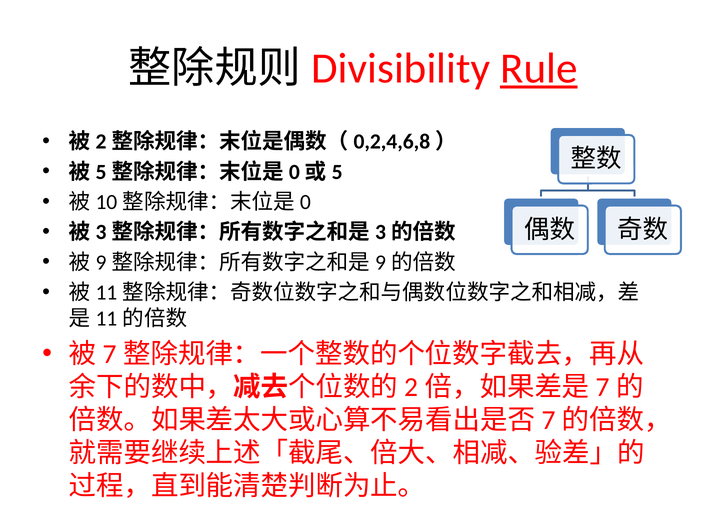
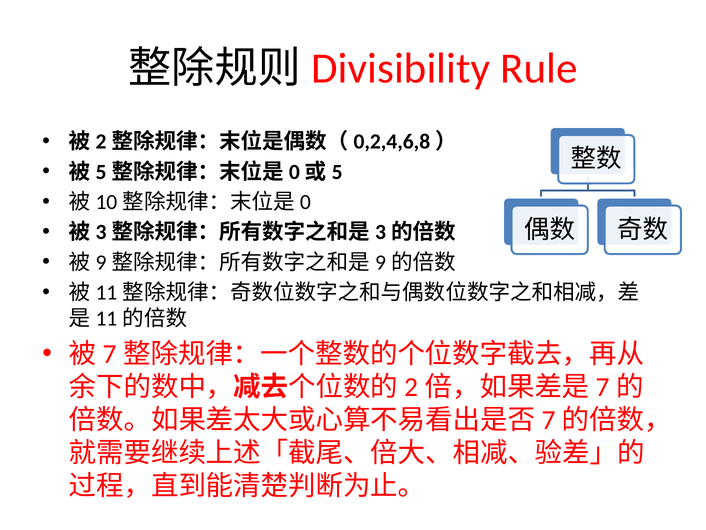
Rule underline: present -> none
